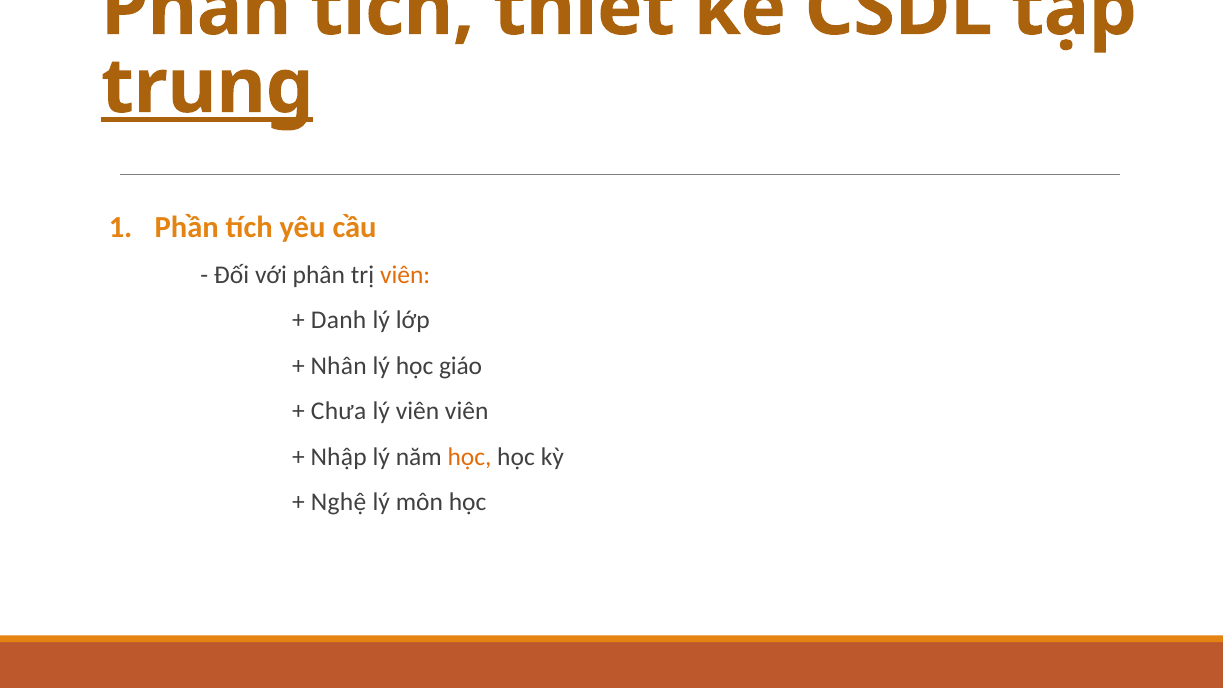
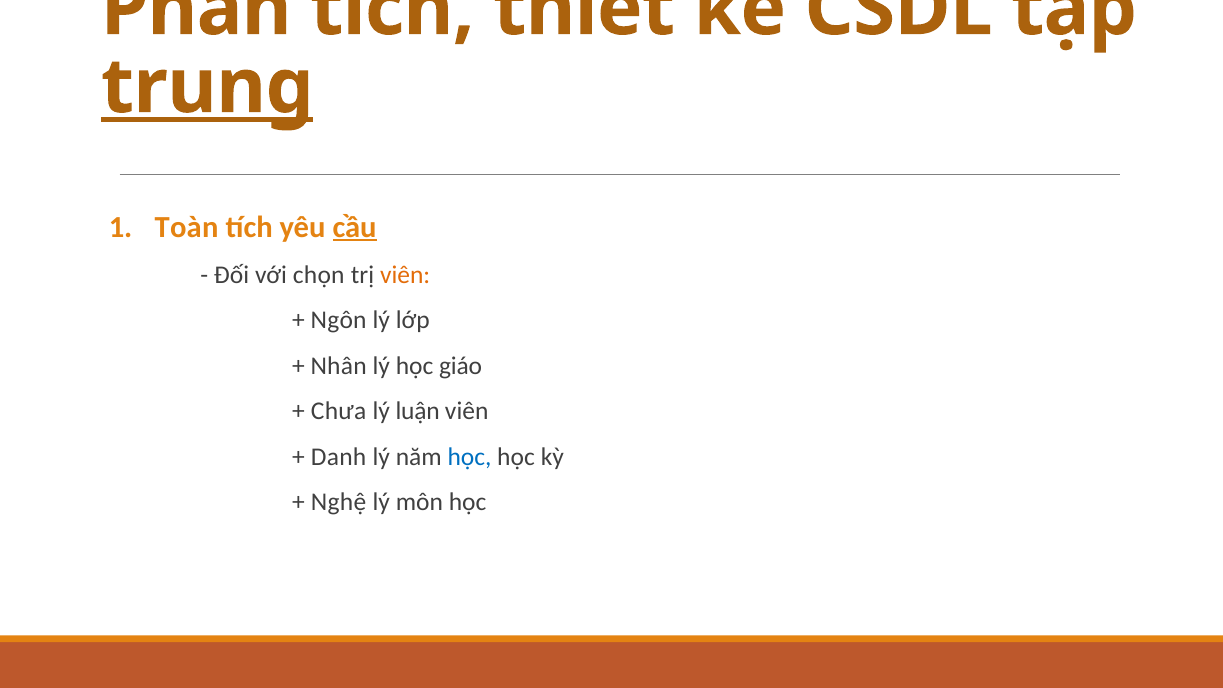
Phần: Phần -> Toàn
cầu underline: none -> present
với phân: phân -> chọn
Danh: Danh -> Ngôn
lý viên: viên -> luận
Nhập: Nhập -> Danh
học at (470, 457) colour: orange -> blue
